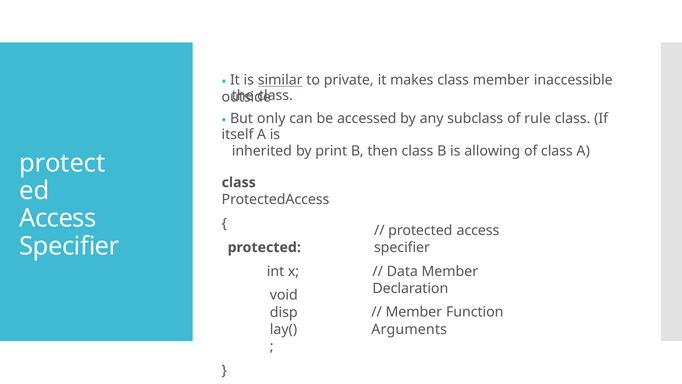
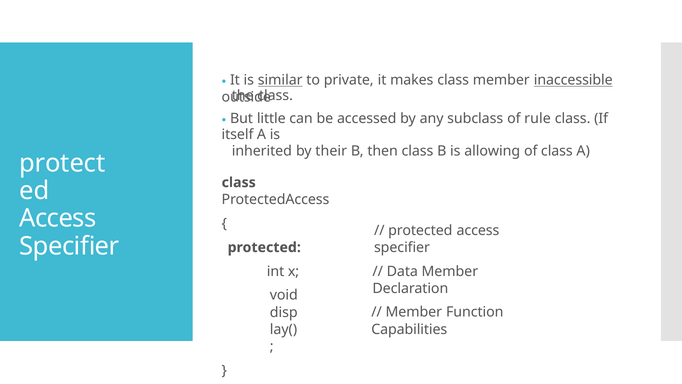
inaccessible underline: none -> present
only: only -> little
print: print -> their
Arguments: Arguments -> Capabilities
